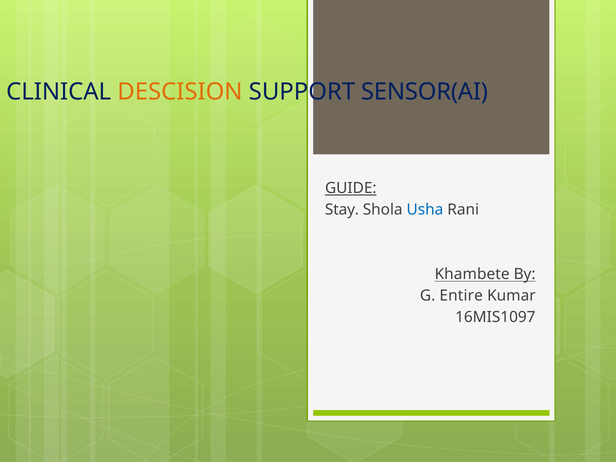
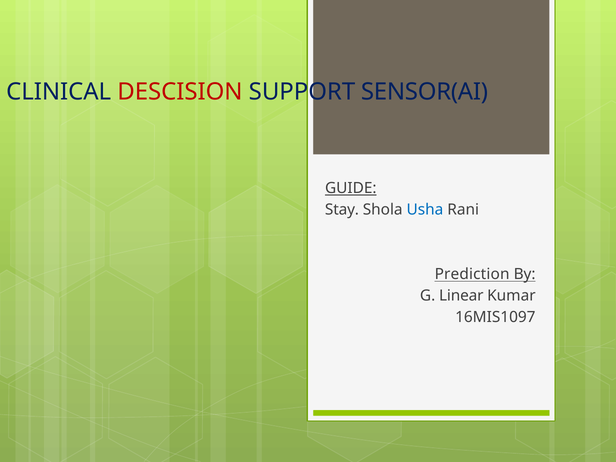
DESCISION colour: orange -> red
Khambete: Khambete -> Prediction
Entire: Entire -> Linear
